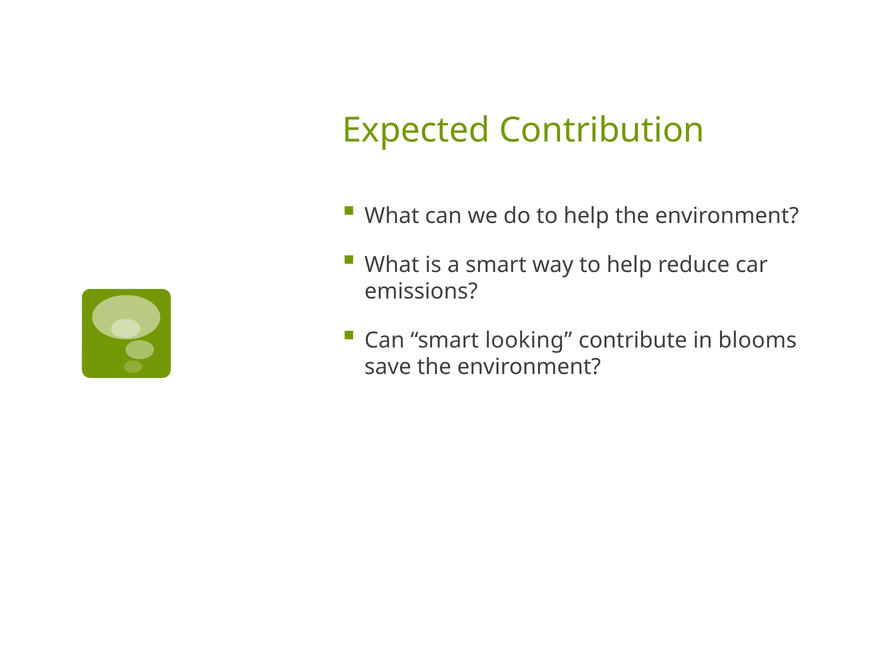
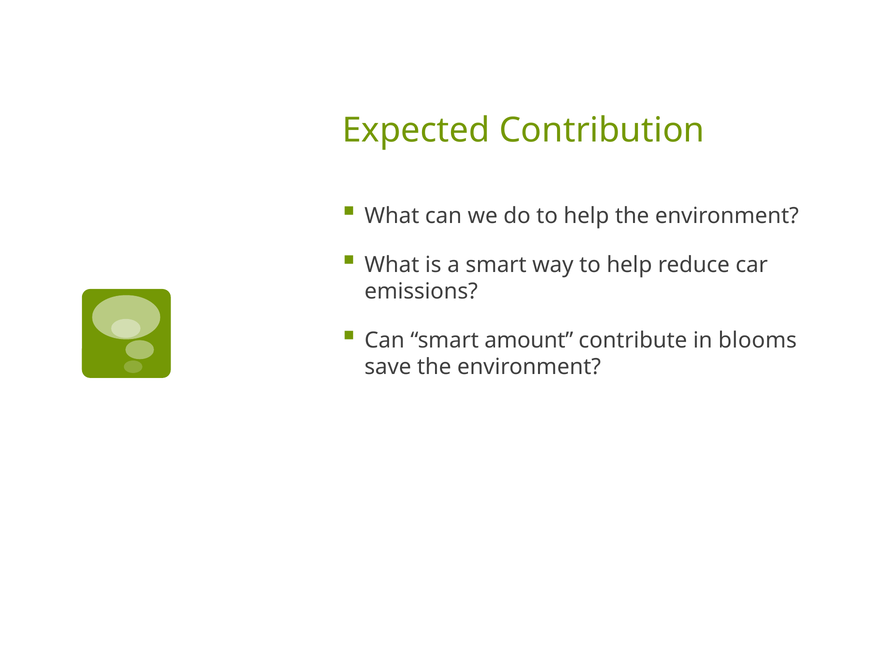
looking: looking -> amount
